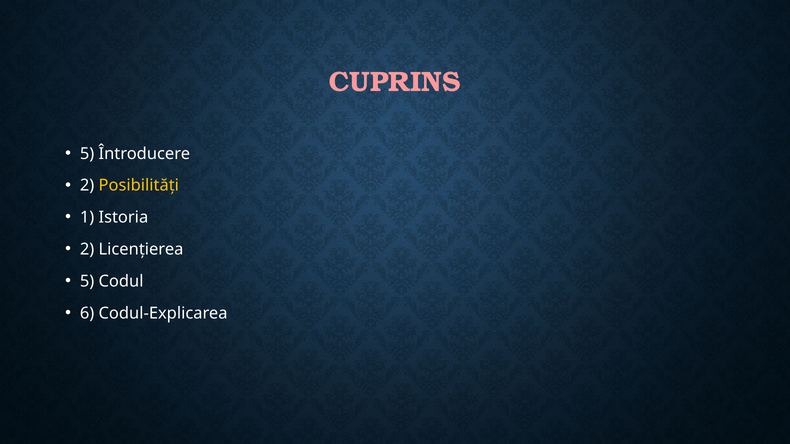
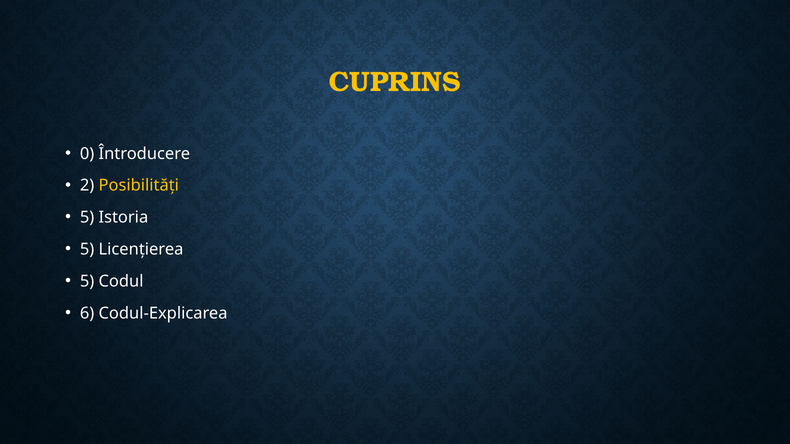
CUPRINS colour: pink -> yellow
5 at (87, 154): 5 -> 0
1 at (87, 218): 1 -> 5
2 at (87, 250): 2 -> 5
